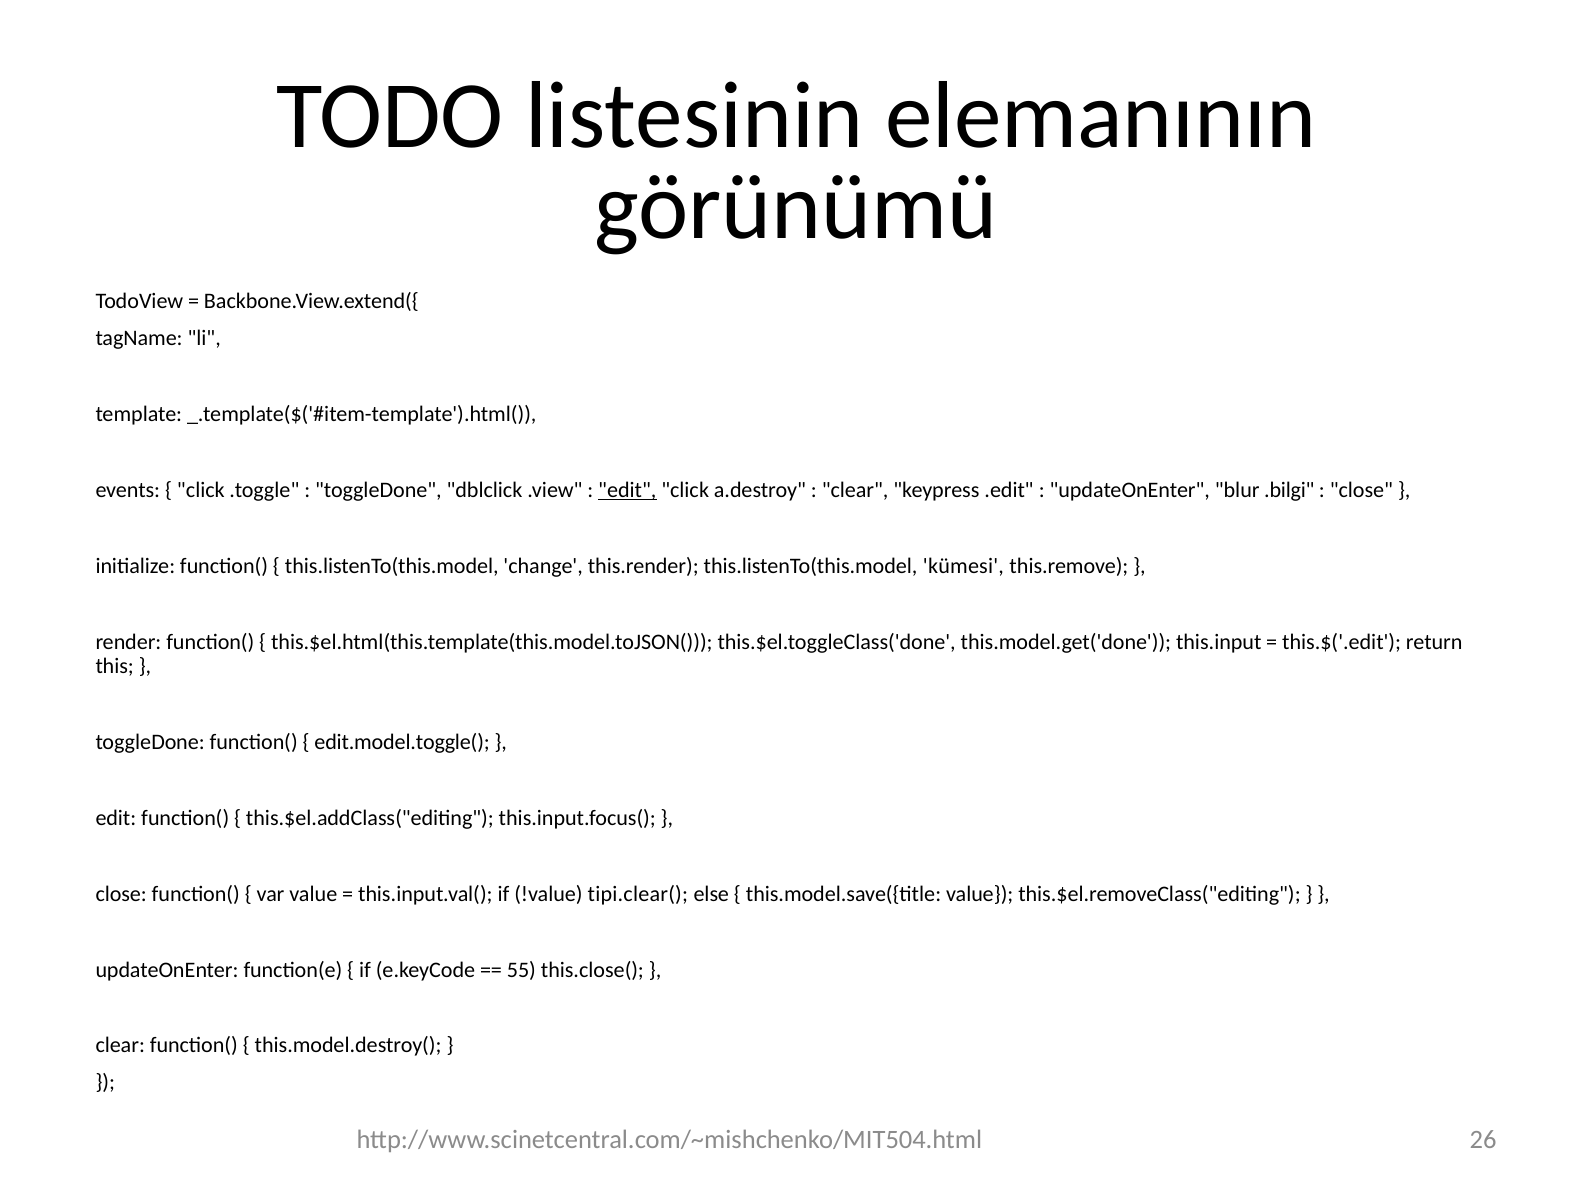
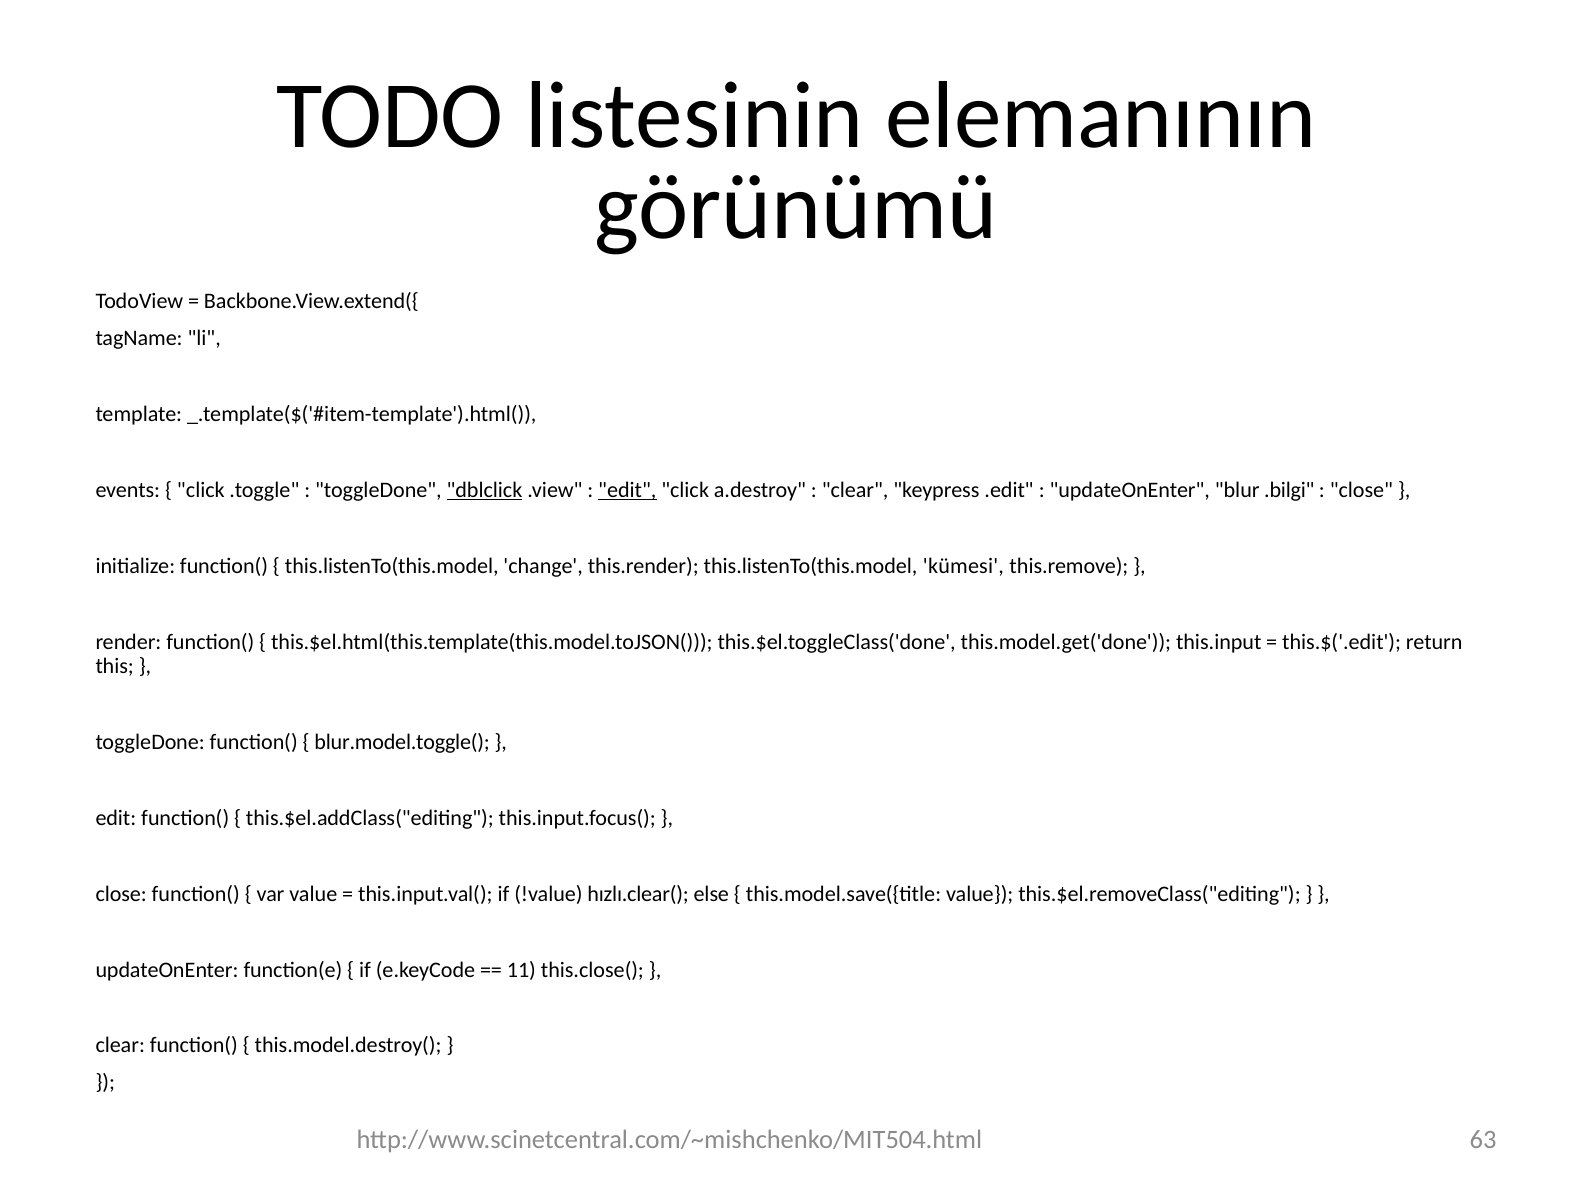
dblclick underline: none -> present
edit.model.toggle(: edit.model.toggle( -> blur.model.toggle(
tipi.clear(: tipi.clear( -> hızlı.clear(
55: 55 -> 11
26: 26 -> 63
